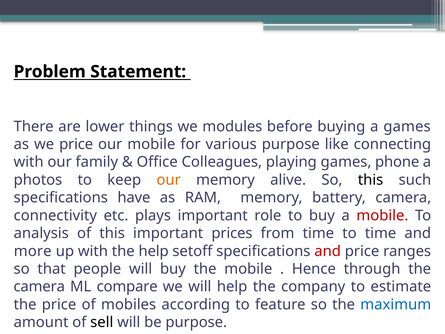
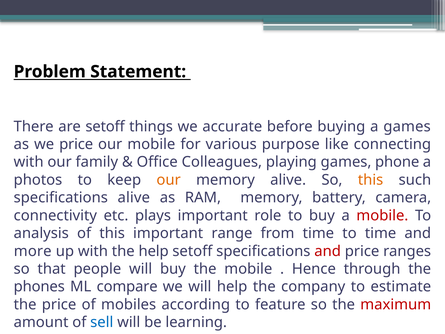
are lower: lower -> setoff
modules: modules -> accurate
this at (371, 180) colour: black -> orange
specifications have: have -> alive
prices: prices -> range
camera at (39, 287): camera -> phones
maximum colour: blue -> red
sell colour: black -> blue
be purpose: purpose -> learning
